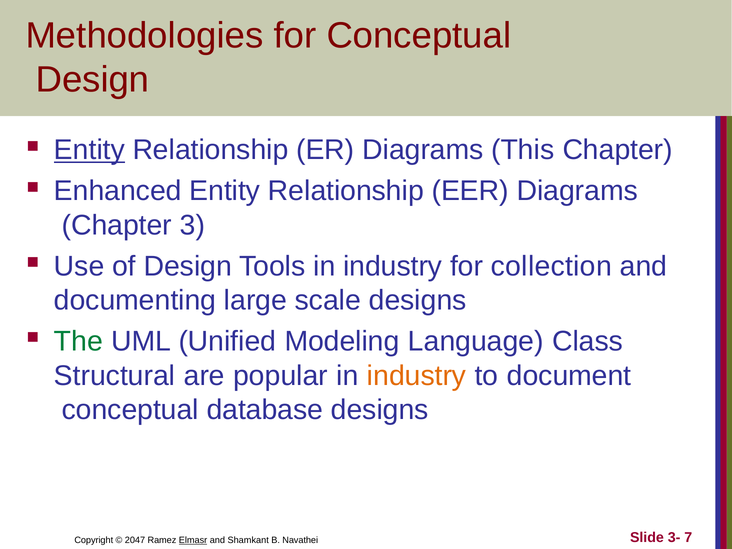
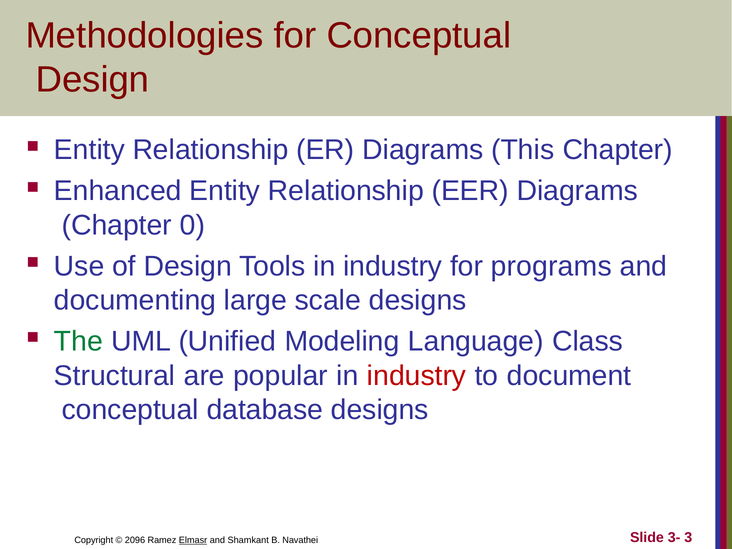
Entity at (89, 150) underline: present -> none
3: 3 -> 0
collection: collection -> programs
industry at (417, 376) colour: orange -> red
7: 7 -> 3
2047: 2047 -> 2096
